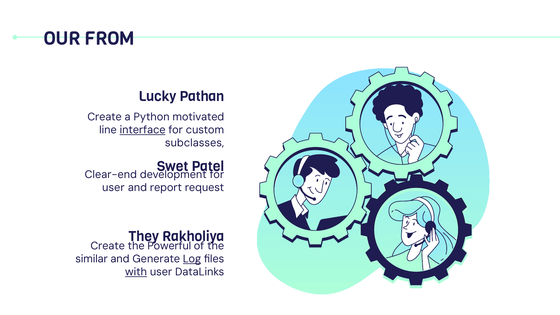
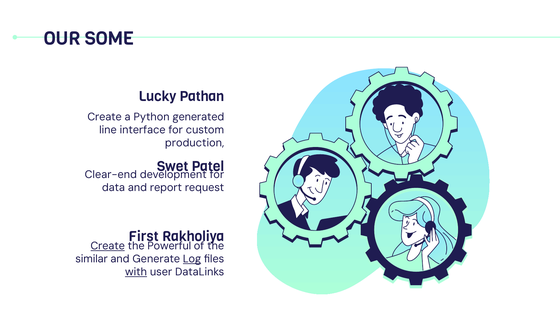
FROM: FROM -> SOME
motivated: motivated -> generated
interface underline: present -> none
subclasses: subclasses -> production
user at (113, 188): user -> data
They: They -> First
Create at (108, 246) underline: none -> present
